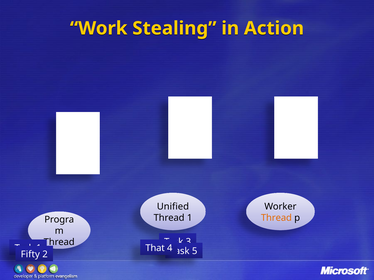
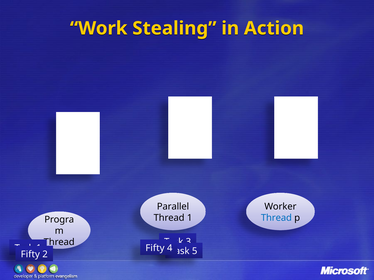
Unified: Unified -> Parallel
Thread at (276, 218) colour: orange -> blue
That at (155, 248): That -> Fifty
